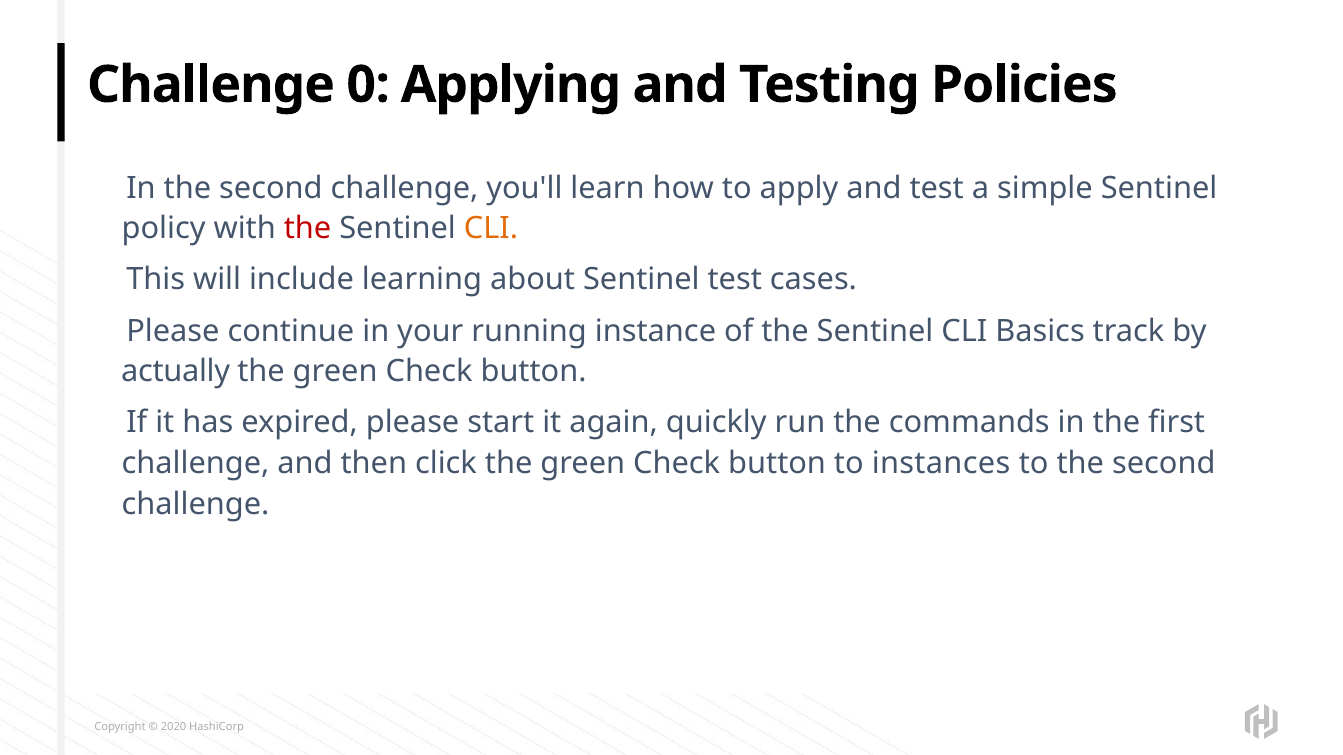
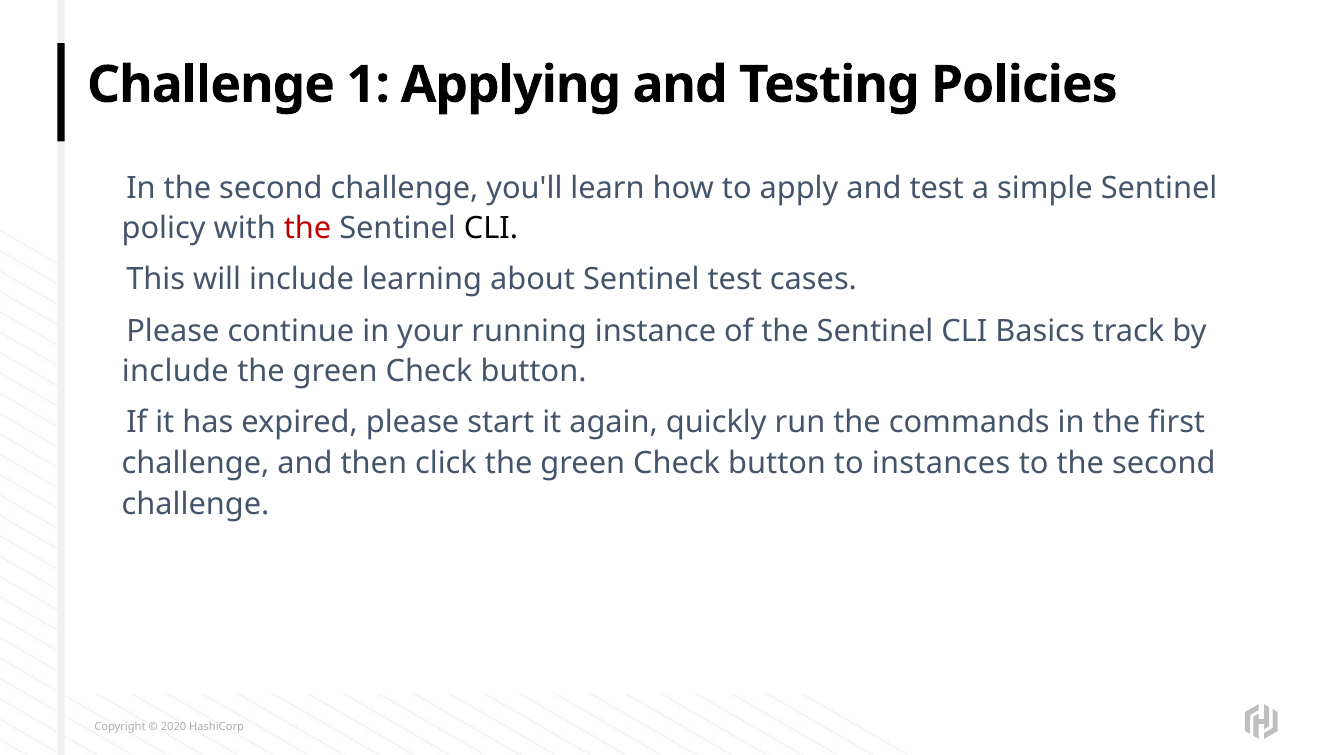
0: 0 -> 1
CLI at (491, 229) colour: orange -> black
actually at (176, 372): actually -> include
